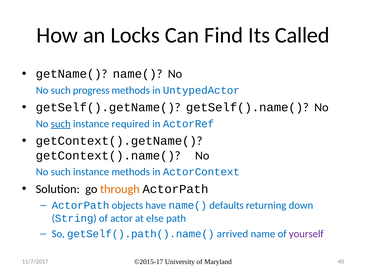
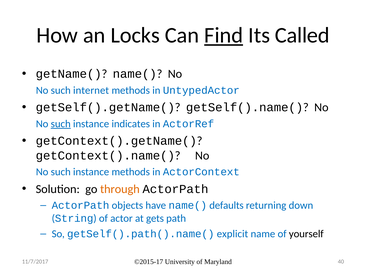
Find underline: none -> present
progress: progress -> internet
required: required -> indicates
else: else -> gets
arrived: arrived -> explicit
yourself colour: purple -> black
